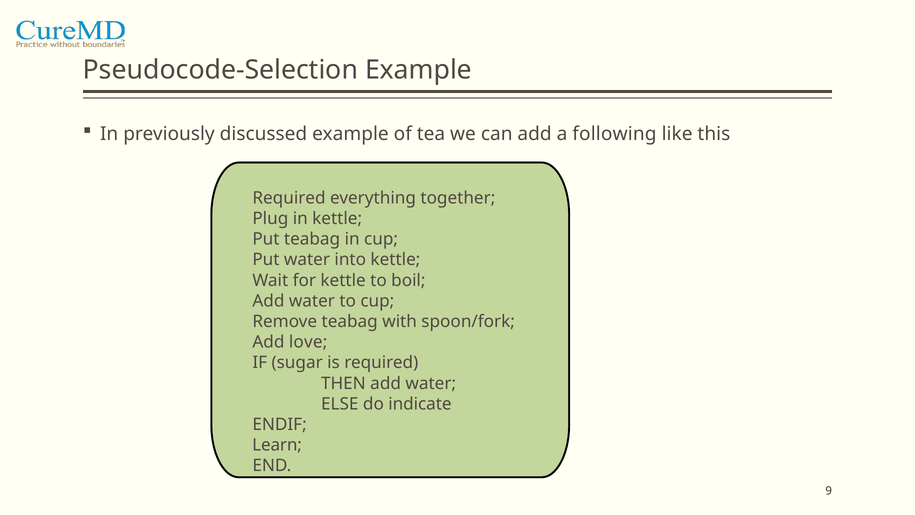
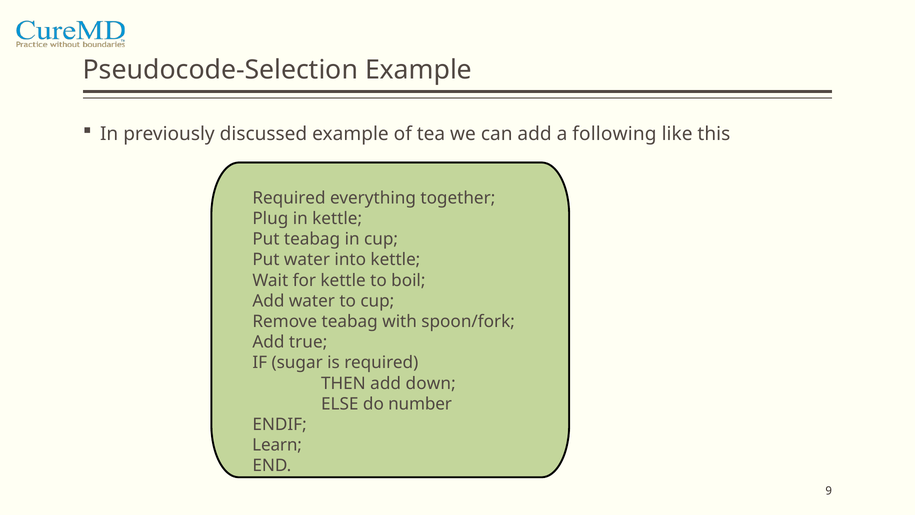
love: love -> true
THEN add water: water -> down
indicate: indicate -> number
